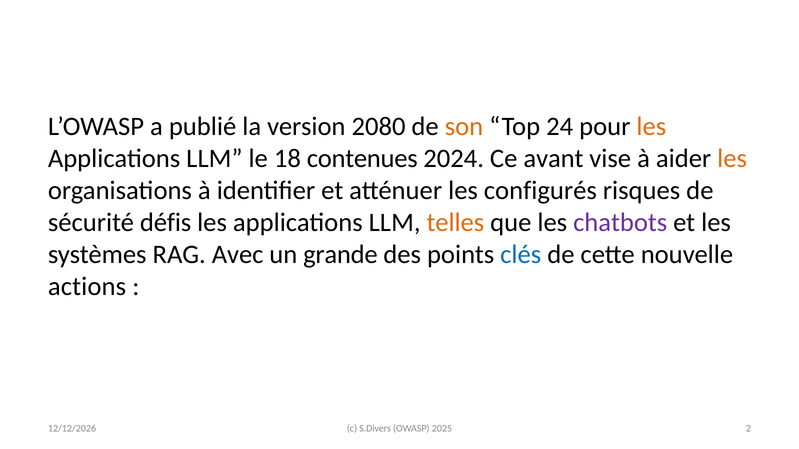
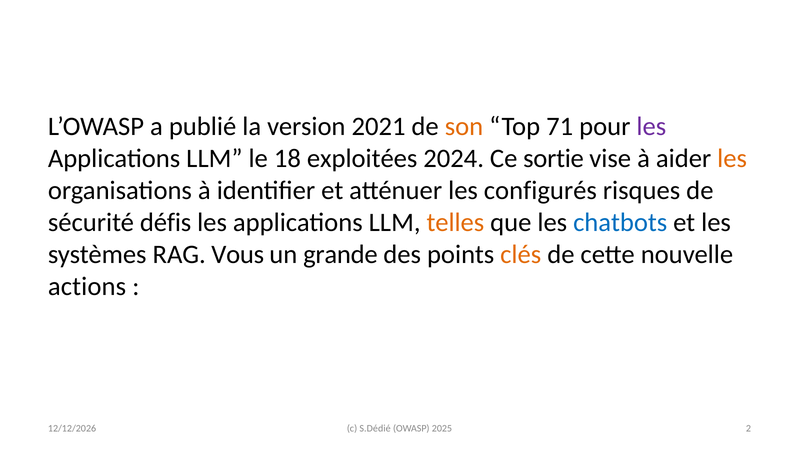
2080: 2080 -> 2021
24: 24 -> 71
les at (651, 127) colour: orange -> purple
contenues: contenues -> exploitées
avant: avant -> sortie
chatbots colour: purple -> blue
Avec: Avec -> Vous
clés colour: blue -> orange
S.Divers: S.Divers -> S.Dédié
